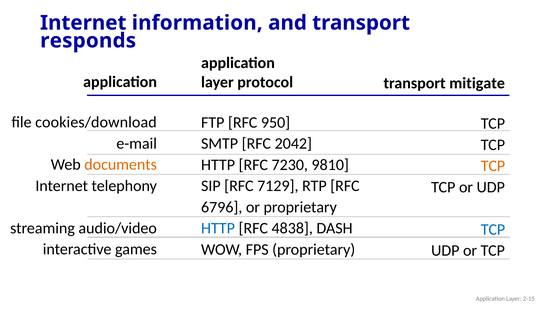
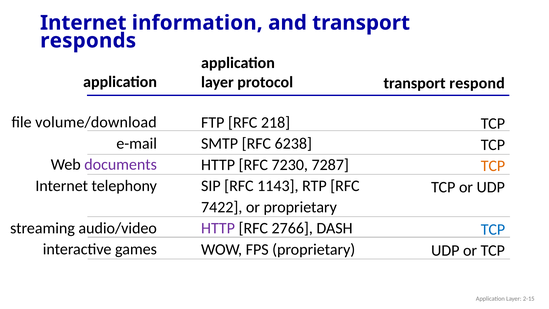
mitigate: mitigate -> respond
cookies/download: cookies/download -> volume/download
950: 950 -> 218
2042: 2042 -> 6238
documents colour: orange -> purple
9810: 9810 -> 7287
7129: 7129 -> 1143
6796: 6796 -> 7422
HTTP at (218, 228) colour: blue -> purple
4838: 4838 -> 2766
